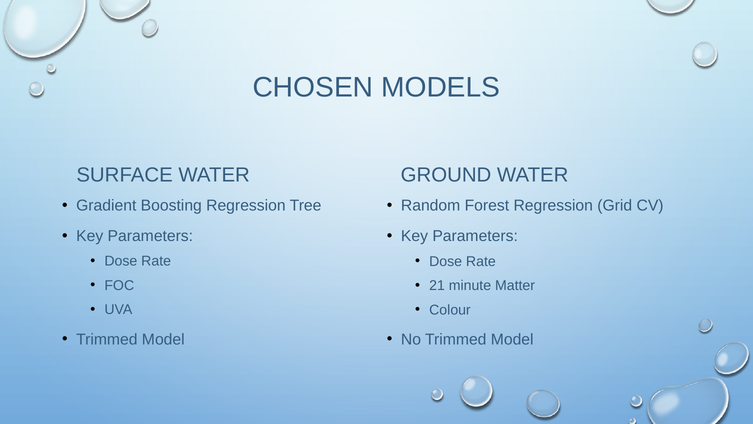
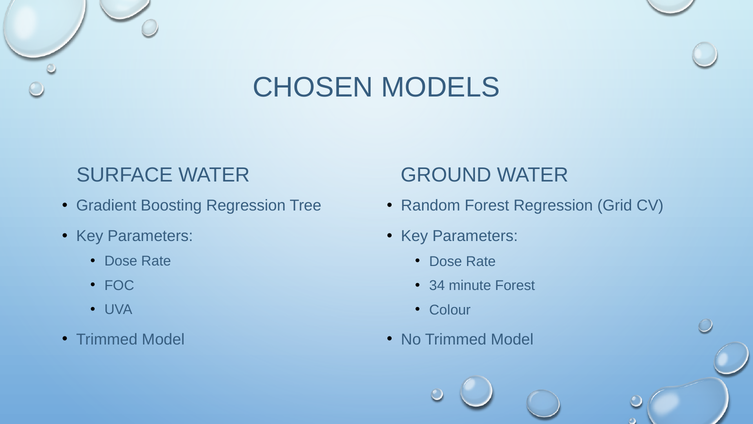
21: 21 -> 34
minute Matter: Matter -> Forest
